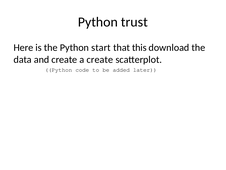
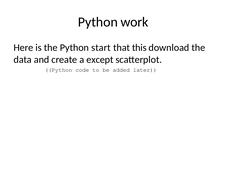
trust: trust -> work
a create: create -> except
